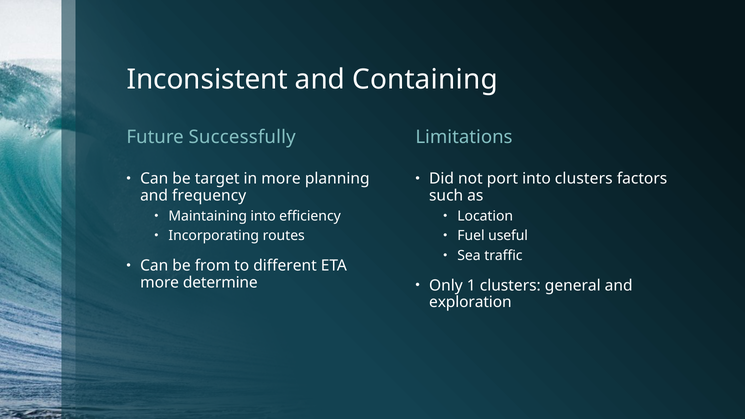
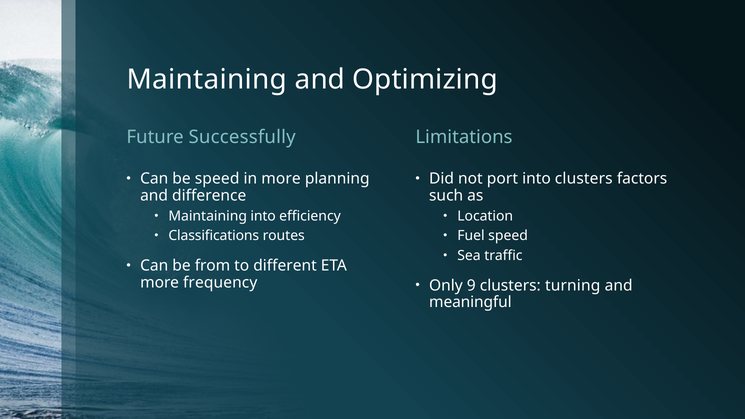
Inconsistent at (207, 80): Inconsistent -> Maintaining
Containing: Containing -> Optimizing
be target: target -> speed
frequency: frequency -> difference
Incorporating: Incorporating -> Classifications
Fuel useful: useful -> speed
determine: determine -> frequency
1: 1 -> 9
general: general -> turning
exploration: exploration -> meaningful
